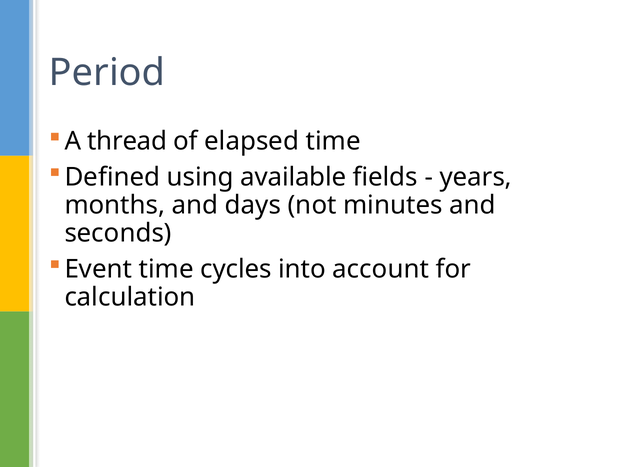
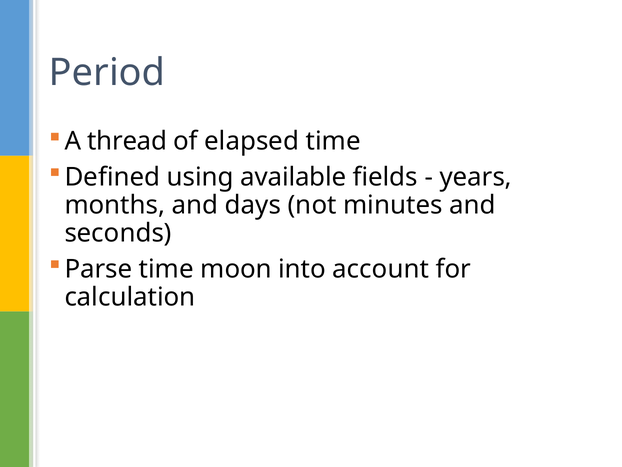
Event: Event -> Parse
cycles: cycles -> moon
